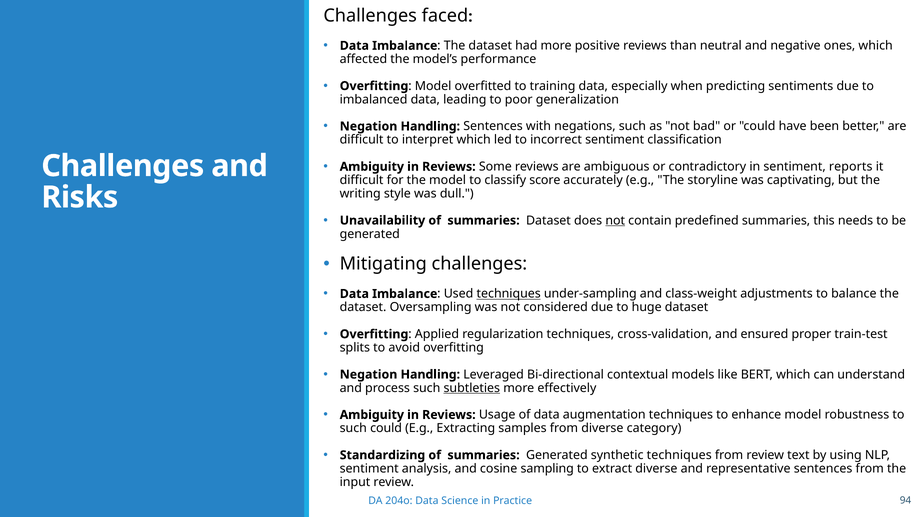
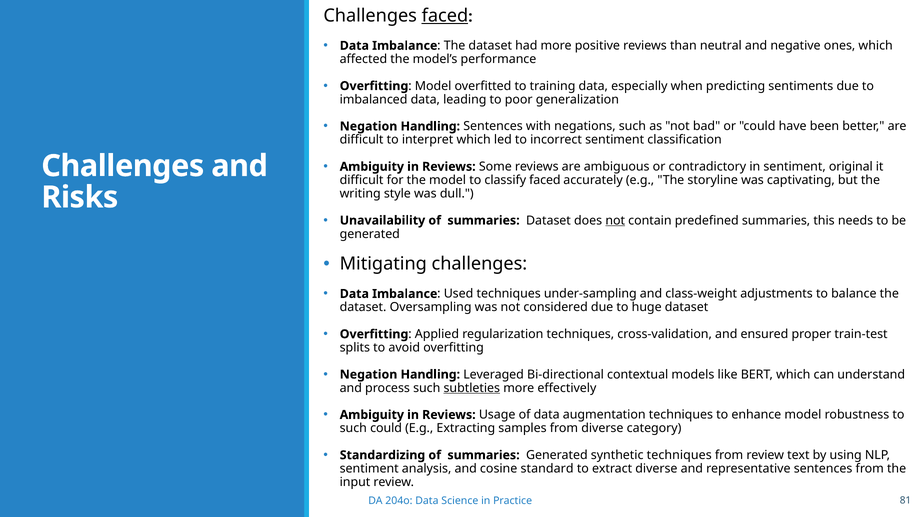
faced at (445, 16) underline: none -> present
reports: reports -> original
classify score: score -> faced
techniques at (509, 293) underline: present -> none
sampling: sampling -> standard
94: 94 -> 81
